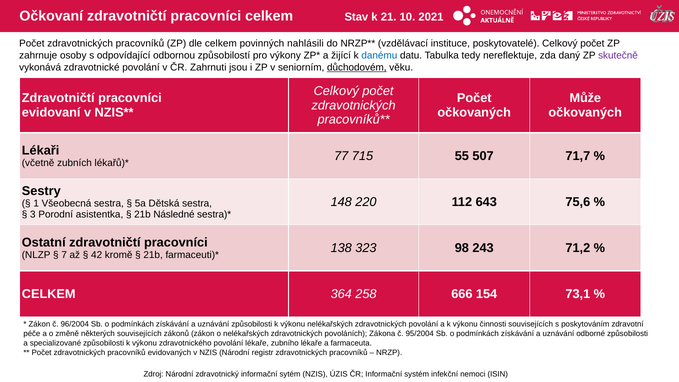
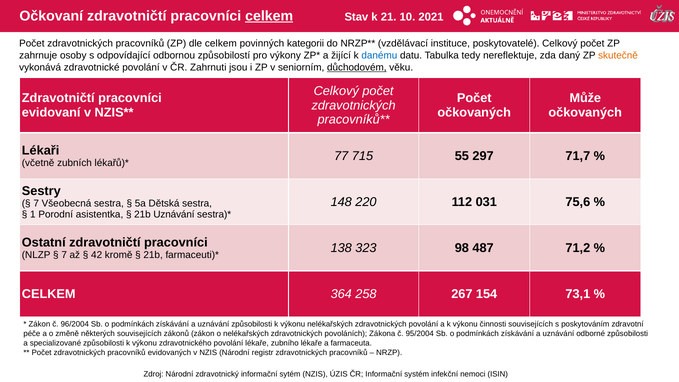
celkem at (269, 16) underline: none -> present
nahlásili: nahlásili -> kategorii
skutečně colour: purple -> orange
507: 507 -> 297
643: 643 -> 031
1 at (36, 203): 1 -> 7
3: 3 -> 1
21b Následné: Následné -> Uznávání
243: 243 -> 487
666: 666 -> 267
